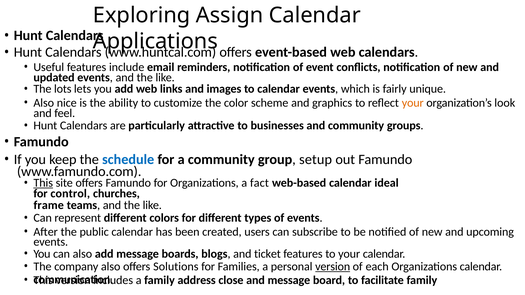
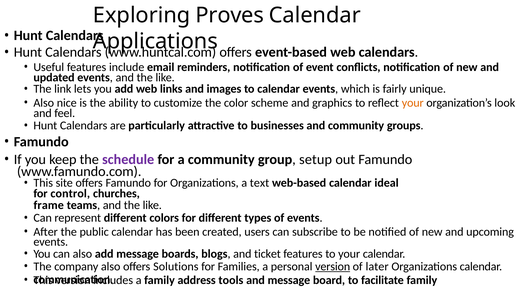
Assign: Assign -> Proves
lots: lots -> link
schedule colour: blue -> purple
This at (43, 183) underline: present -> none
fact: fact -> text
each: each -> later
close: close -> tools
